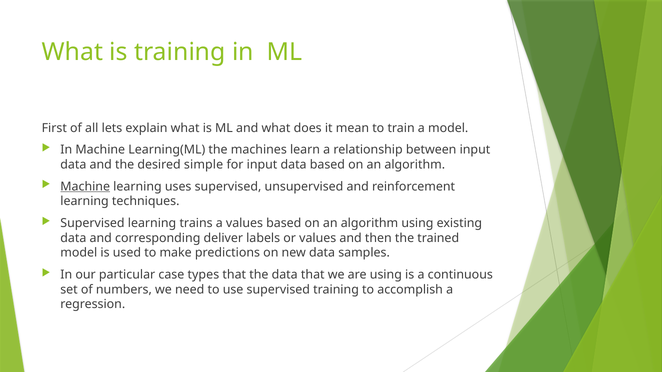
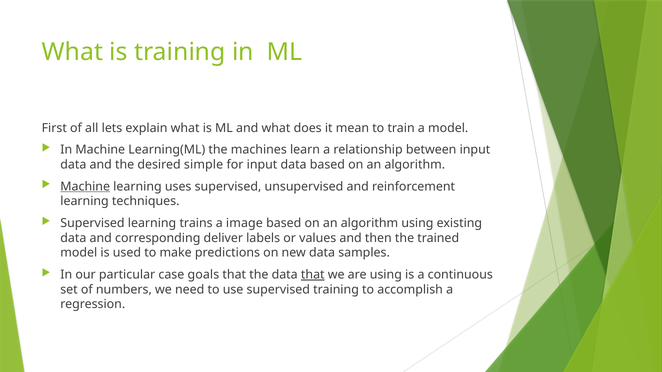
a values: values -> image
types: types -> goals
that at (313, 275) underline: none -> present
